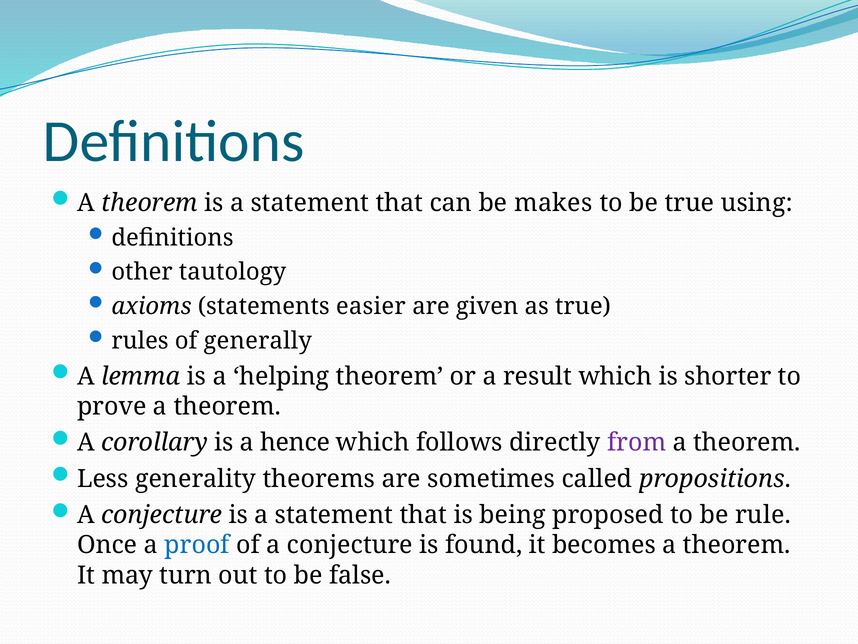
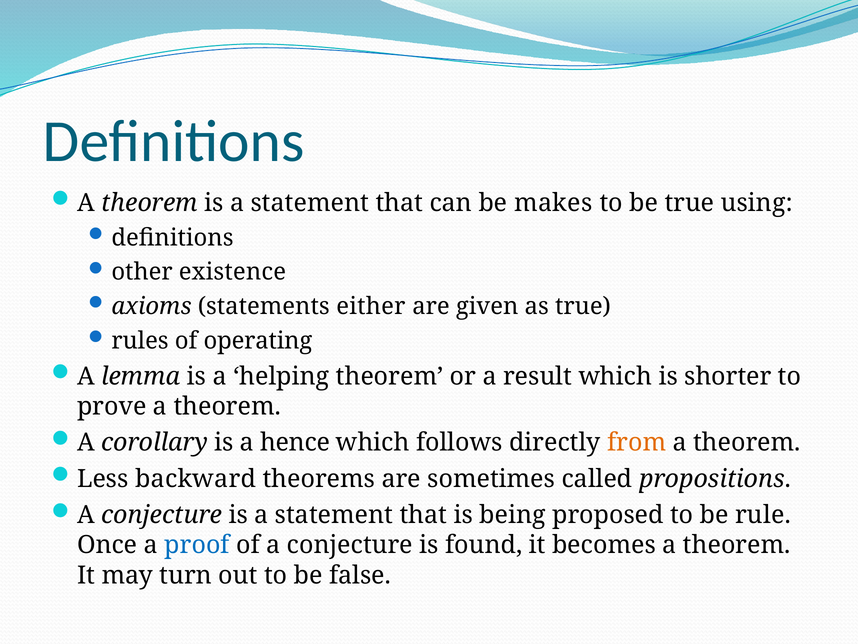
tautology: tautology -> existence
easier: easier -> either
generally: generally -> operating
from colour: purple -> orange
generality: generality -> backward
